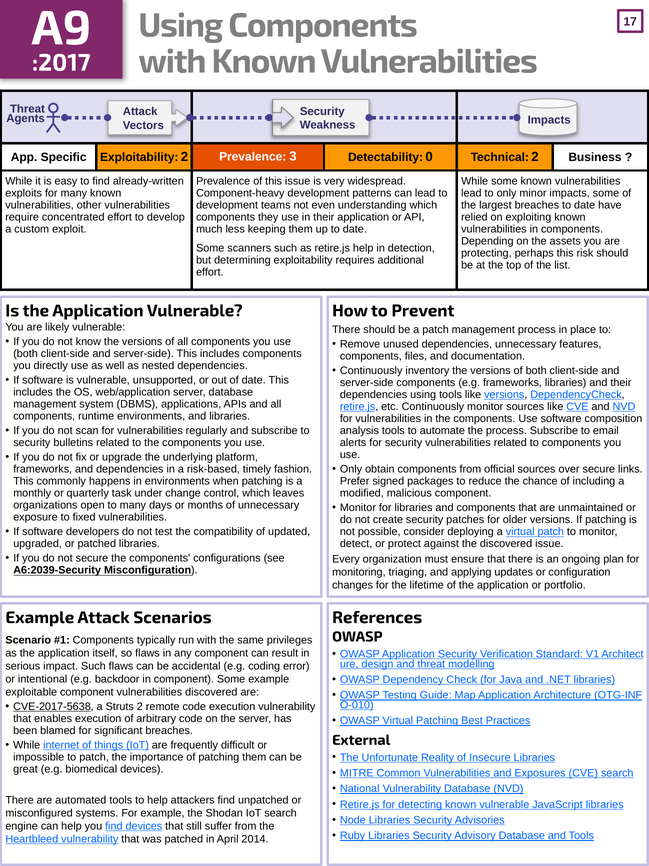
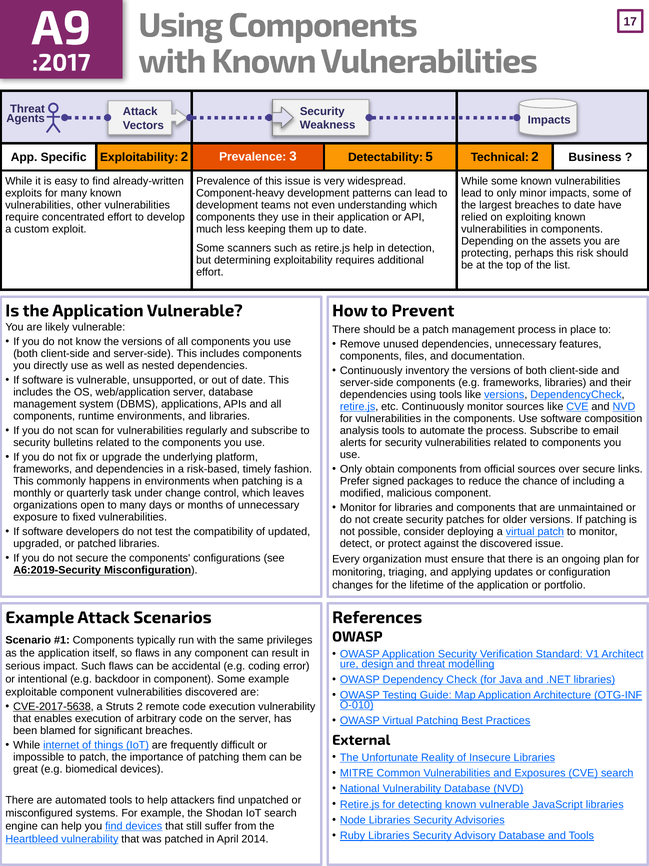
0: 0 -> 5
A6:2039-Security: A6:2039-Security -> A6:2019-Security
